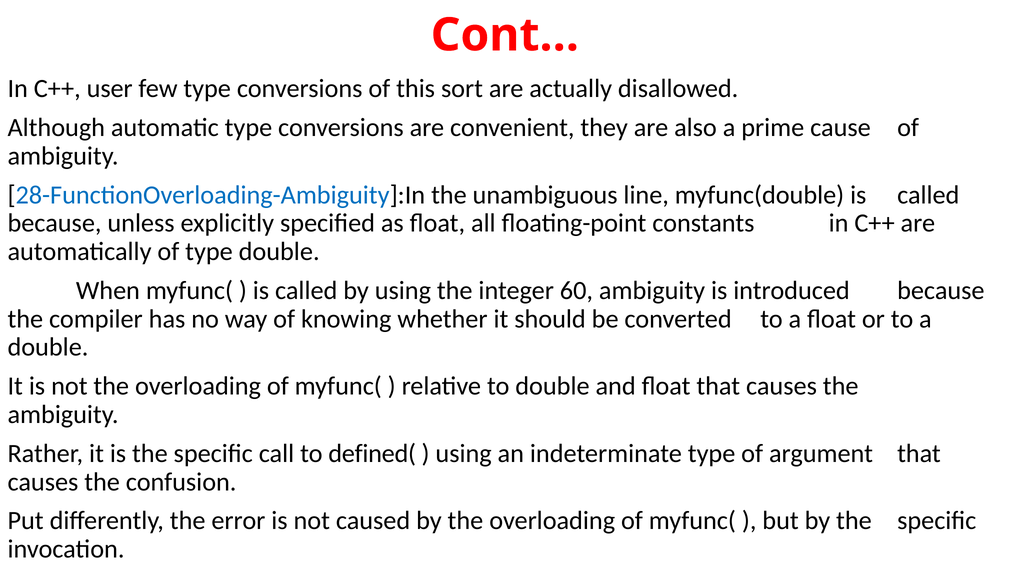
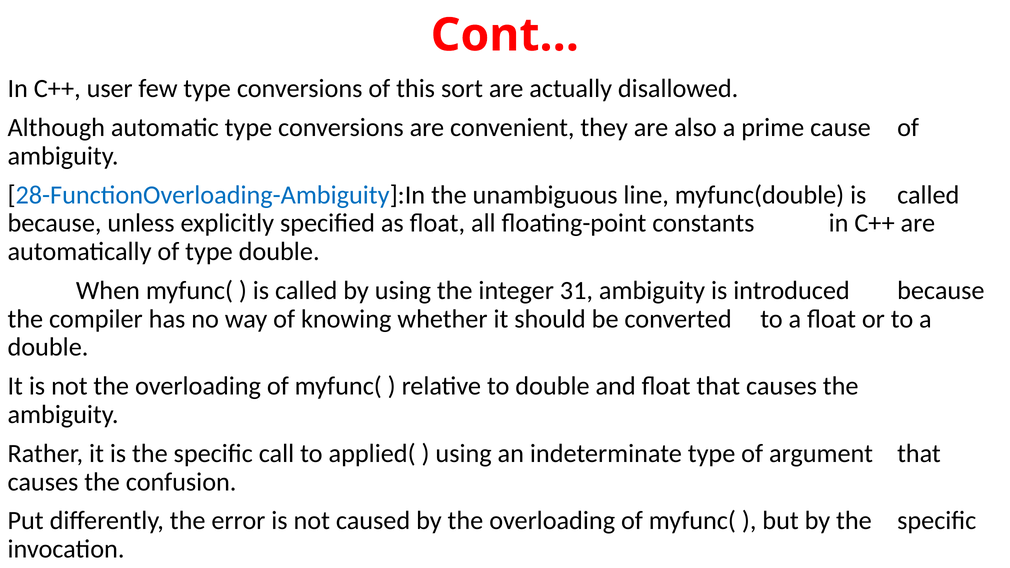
60: 60 -> 31
defined(: defined( -> applied(
